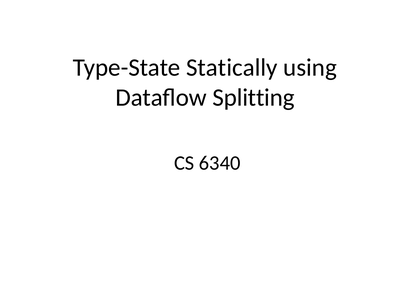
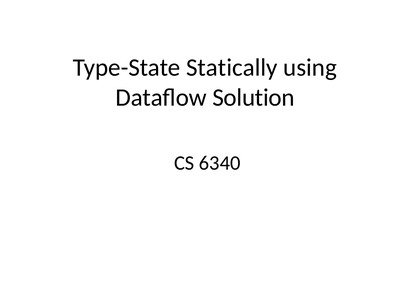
Splitting: Splitting -> Solution
